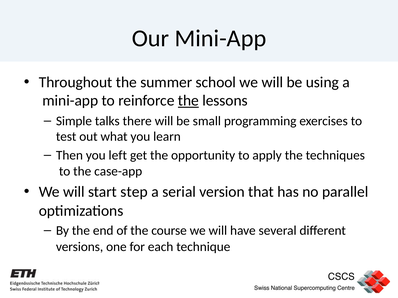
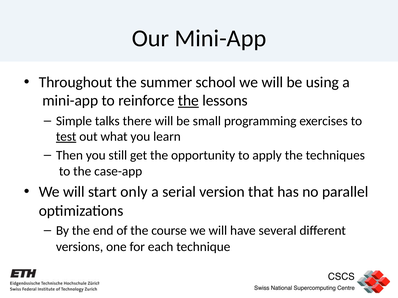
test underline: none -> present
left: left -> still
step: step -> only
